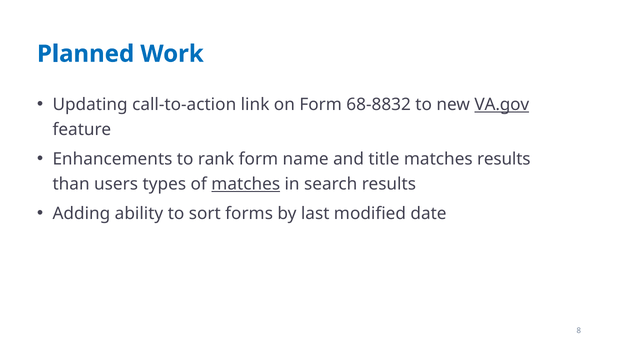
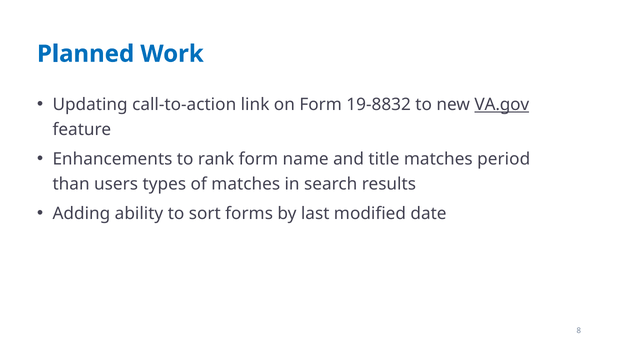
68-8832: 68-8832 -> 19-8832
matches results: results -> period
matches at (246, 184) underline: present -> none
